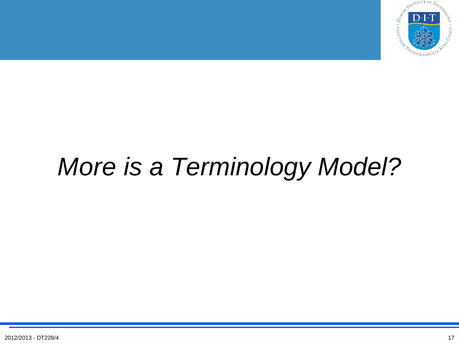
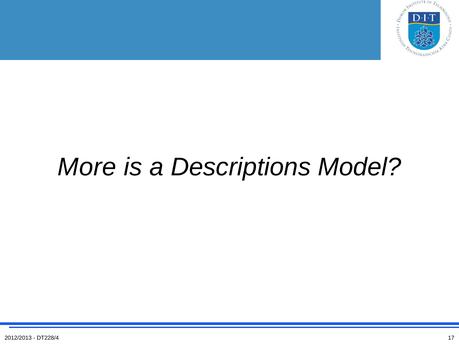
Terminology: Terminology -> Descriptions
